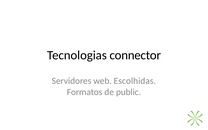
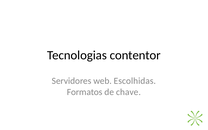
connector: connector -> contentor
public: public -> chave
